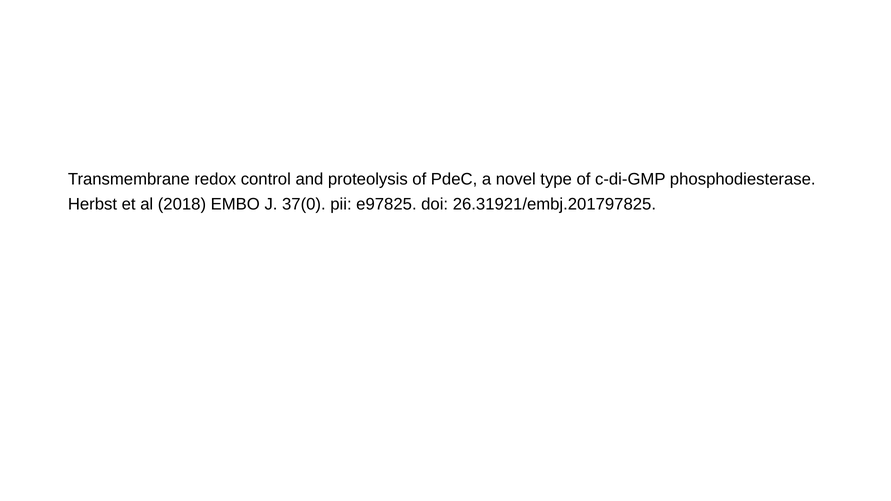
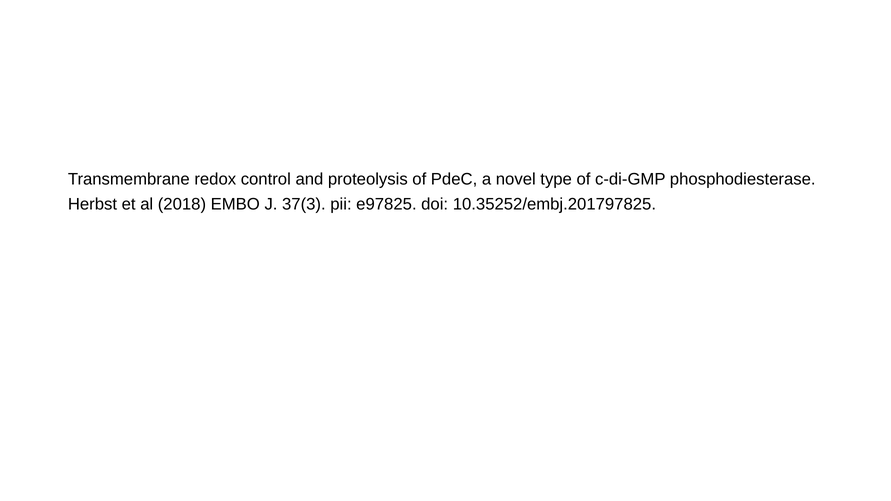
37(0: 37(0 -> 37(3
26.31921/embj.201797825: 26.31921/embj.201797825 -> 10.35252/embj.201797825
